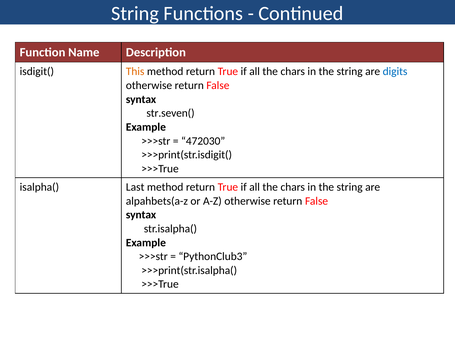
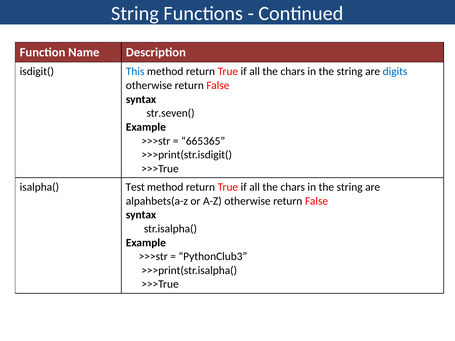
This colour: orange -> blue
472030: 472030 -> 665365
Last: Last -> Test
